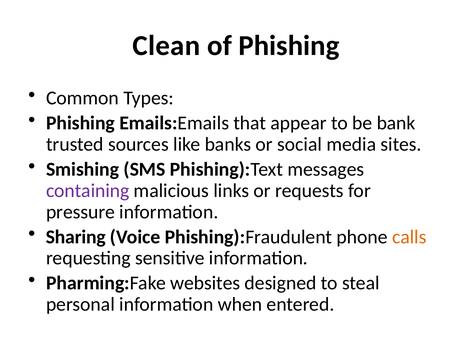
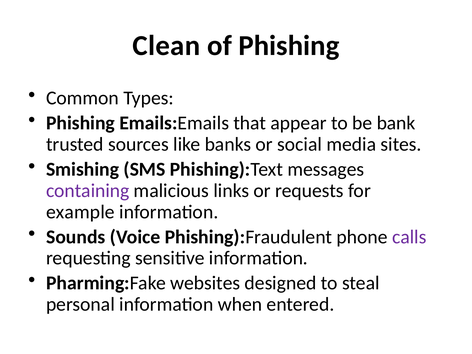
pressure: pressure -> example
Sharing: Sharing -> Sounds
calls colour: orange -> purple
